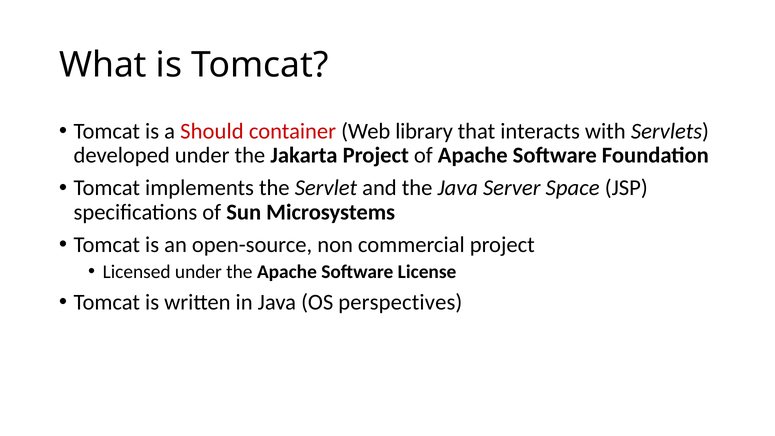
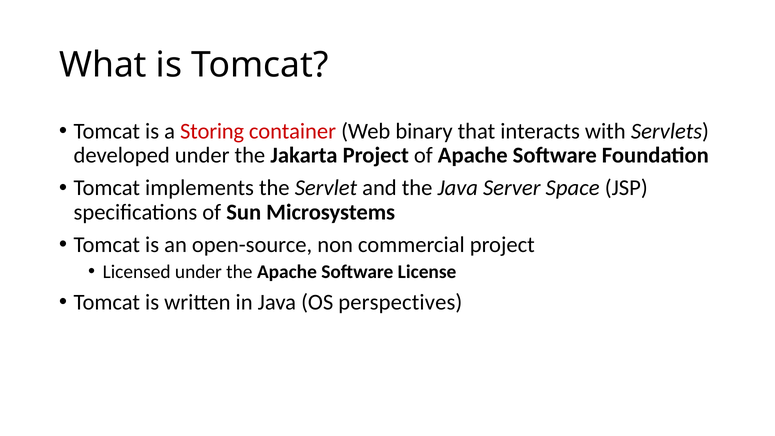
Should: Should -> Storing
library: library -> binary
